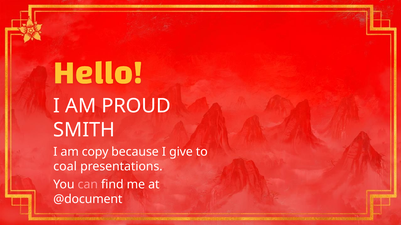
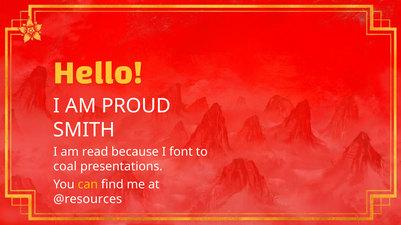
copy: copy -> read
give: give -> font
can colour: pink -> yellow
@document: @document -> @resources
